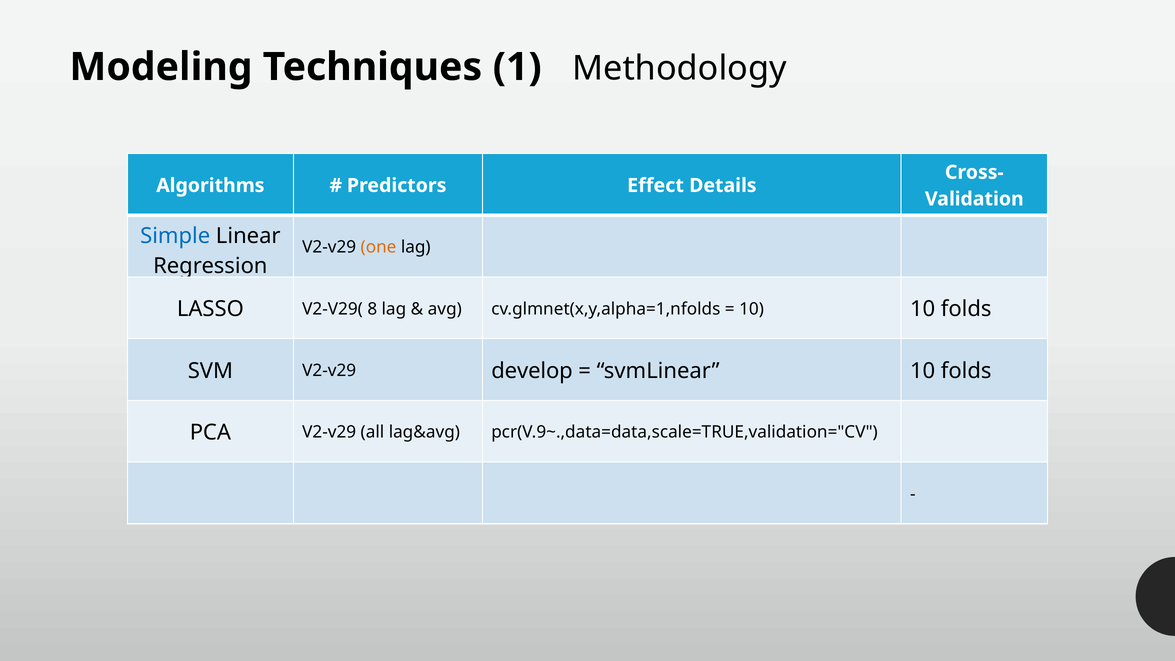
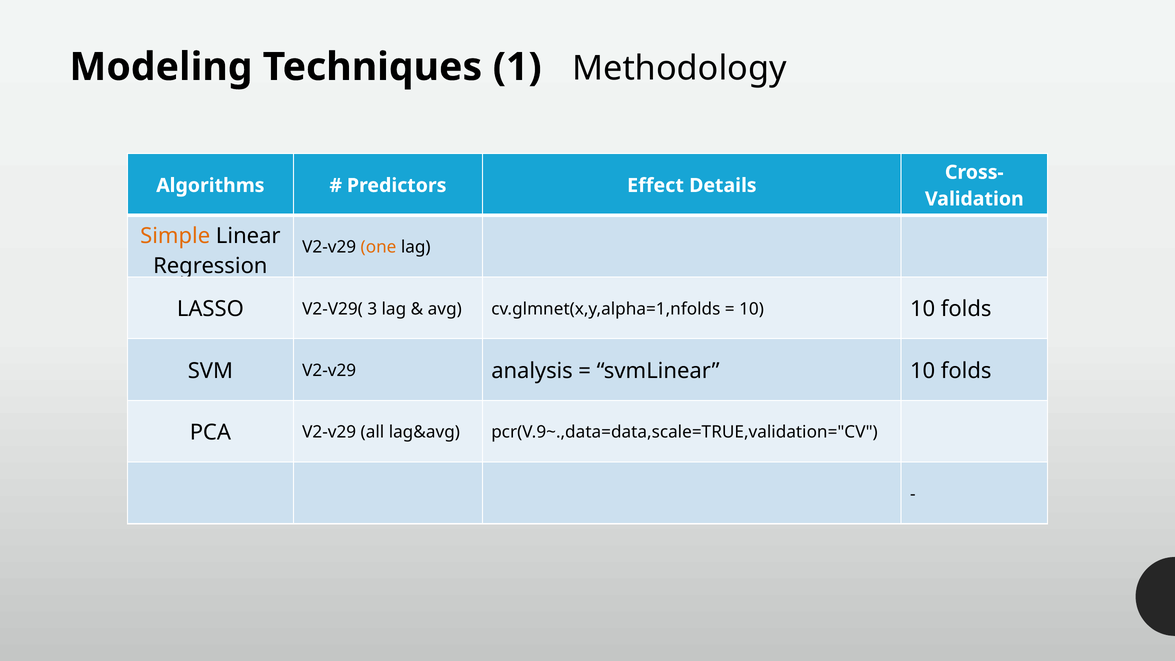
Simple colour: blue -> orange
8: 8 -> 3
develop: develop -> analysis
